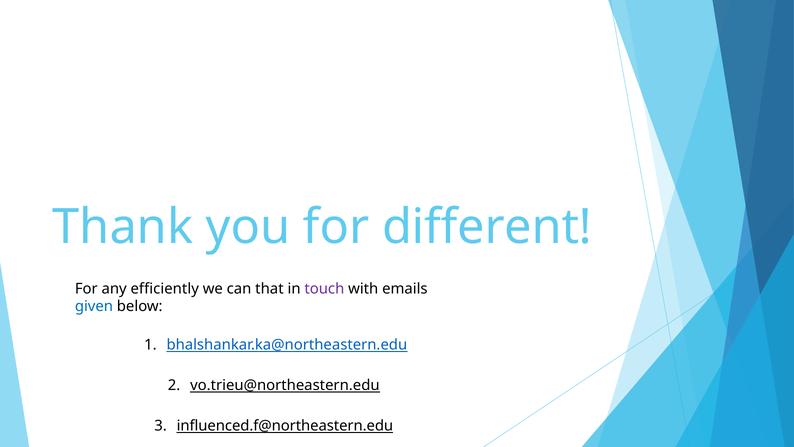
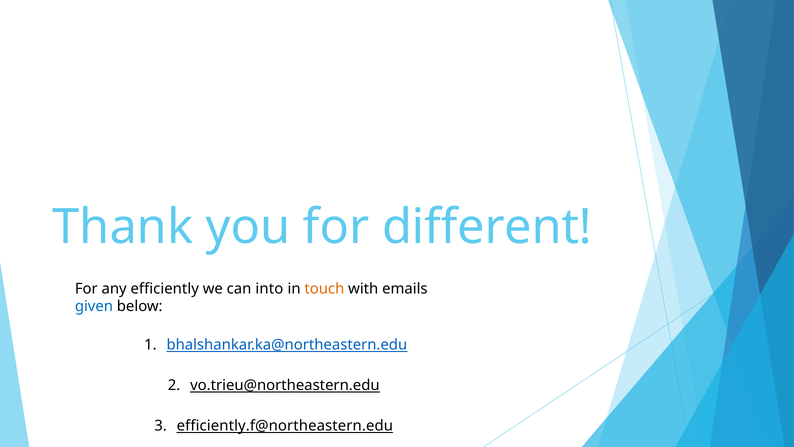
that: that -> into
touch colour: purple -> orange
influenced.f@northeastern.edu: influenced.f@northeastern.edu -> efficiently.f@northeastern.edu
